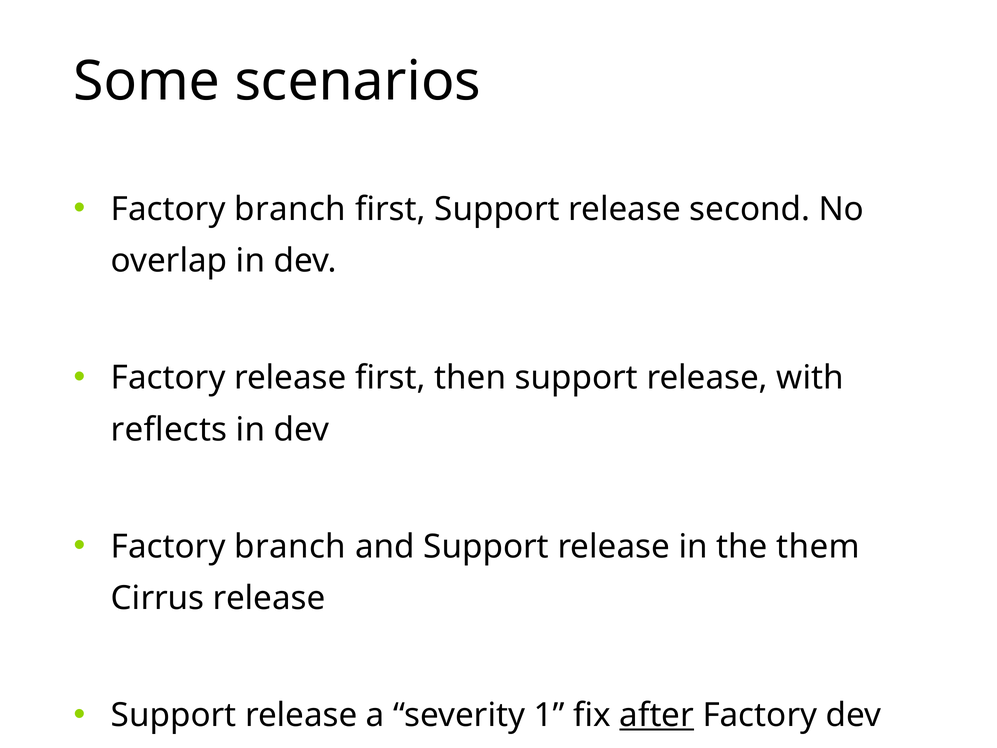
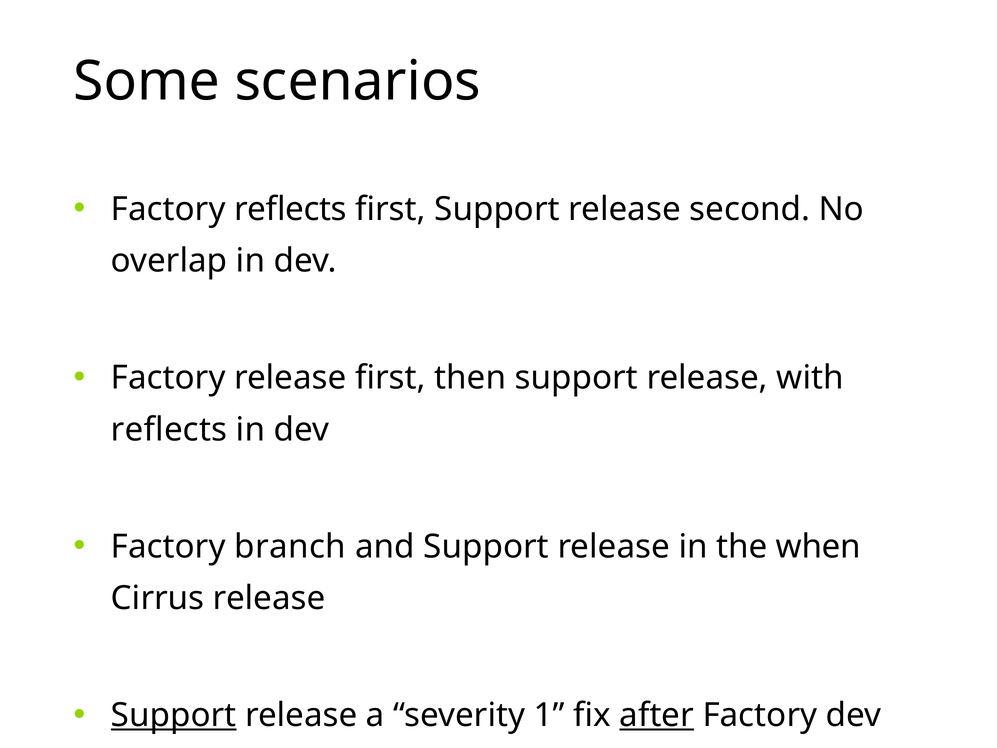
branch at (290, 209): branch -> reflects
them: them -> when
Support at (174, 715) underline: none -> present
